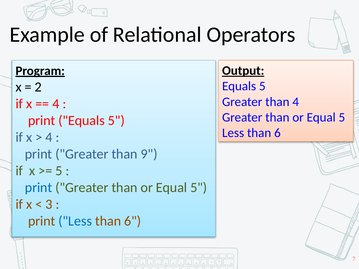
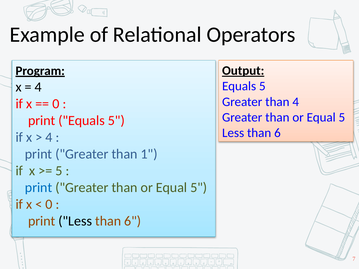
2 at (38, 87): 2 -> 4
4 at (56, 104): 4 -> 0
9: 9 -> 1
3 at (49, 204): 3 -> 0
Less at (75, 221) colour: blue -> black
